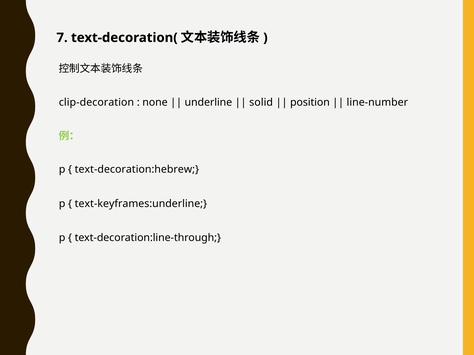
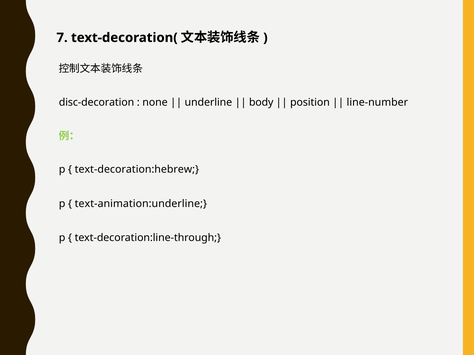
clip-decoration: clip-decoration -> disc-decoration
solid: solid -> body
text-keyframes:underline: text-keyframes:underline -> text-animation:underline
